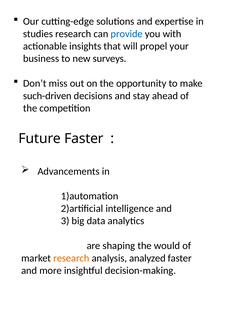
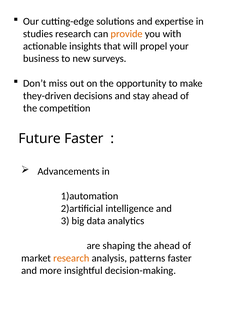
provide colour: blue -> orange
such-driven: such-driven -> they-driven
the would: would -> ahead
analyzed: analyzed -> patterns
